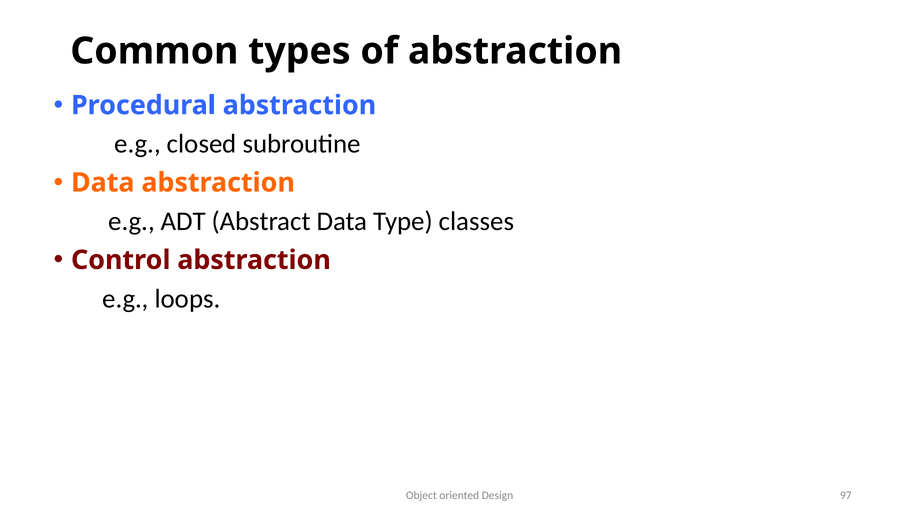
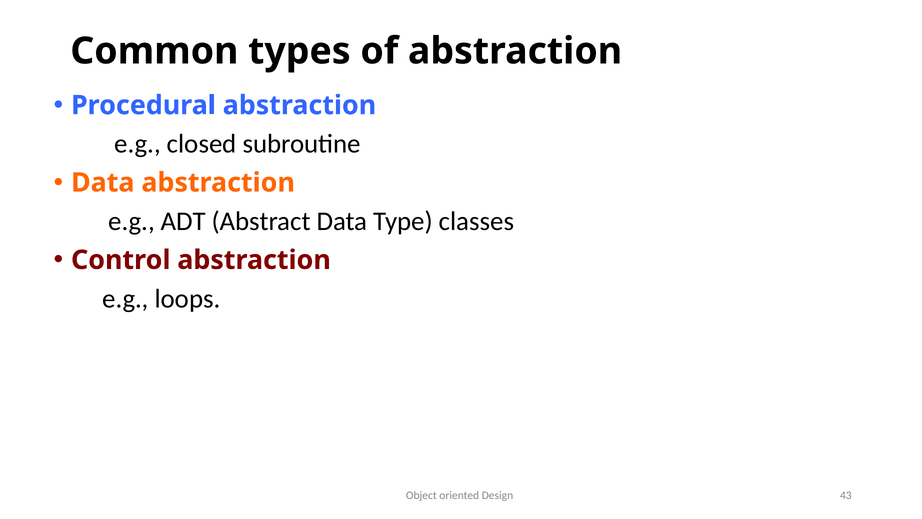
97: 97 -> 43
